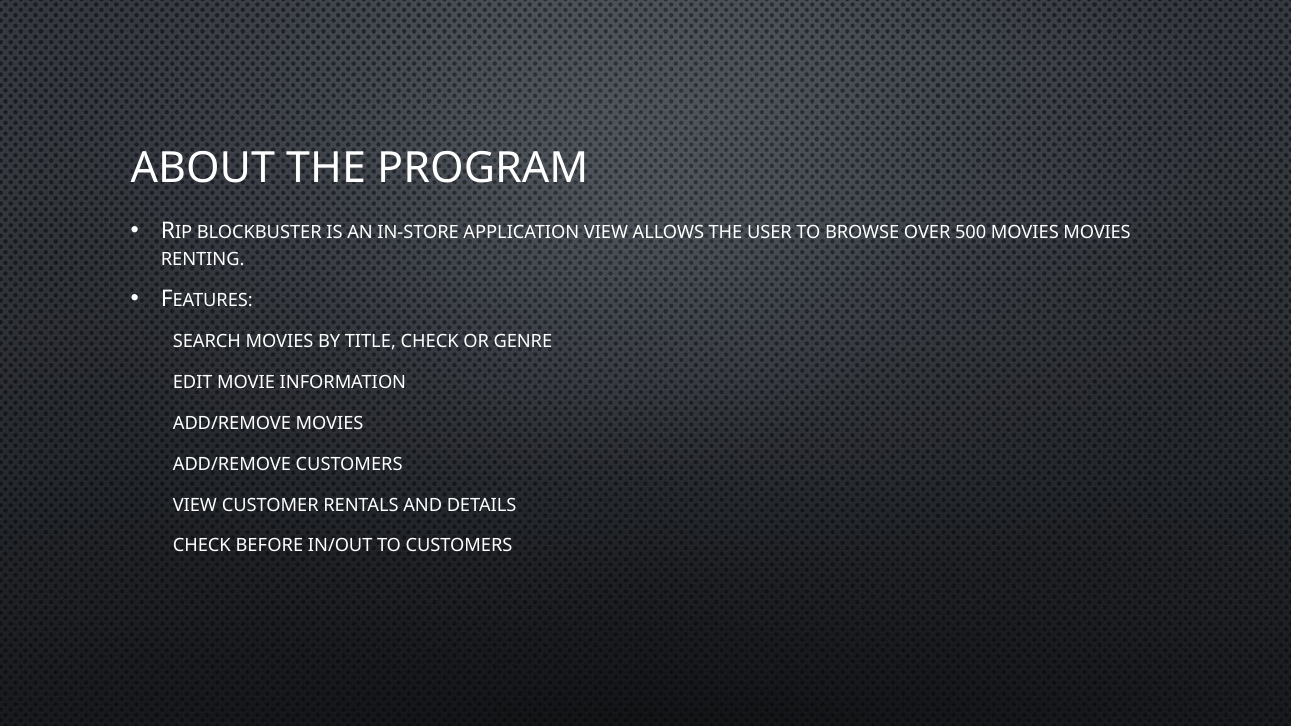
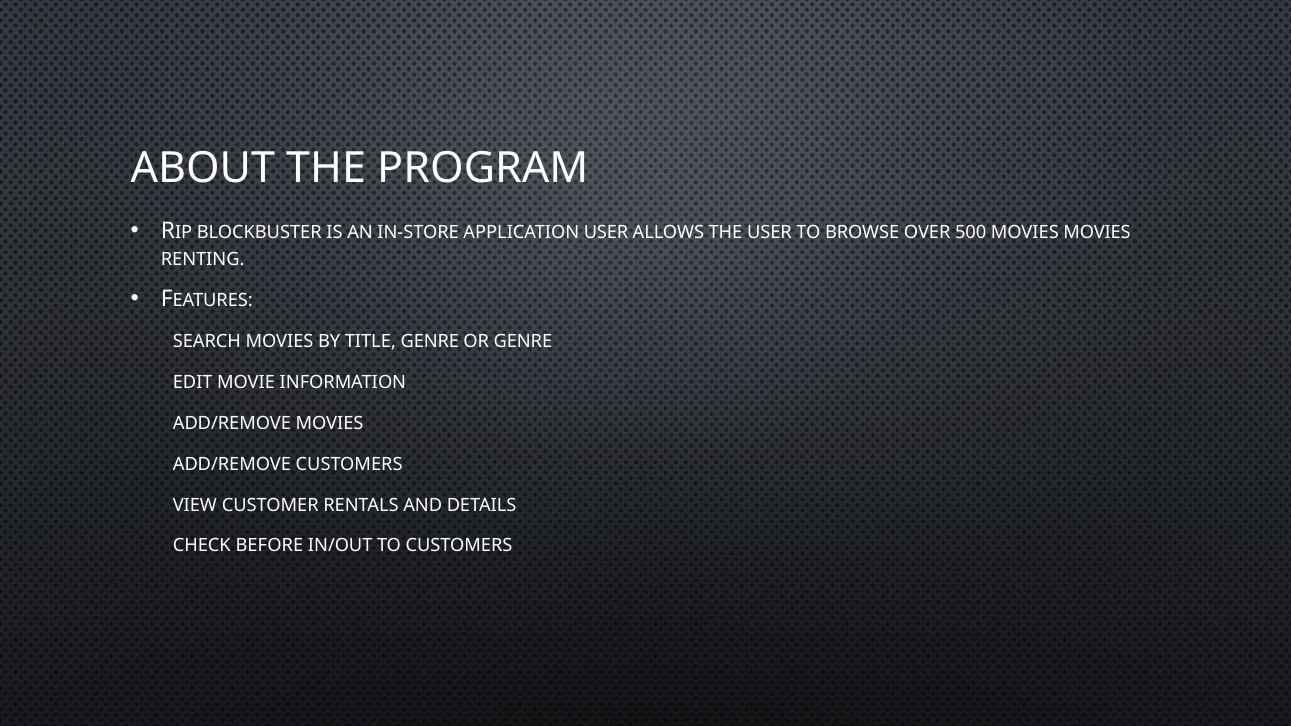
APPLICATION VIEW: VIEW -> USER
TITLE CHECK: CHECK -> GENRE
